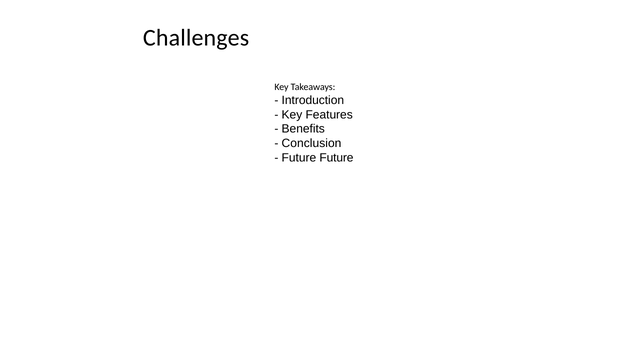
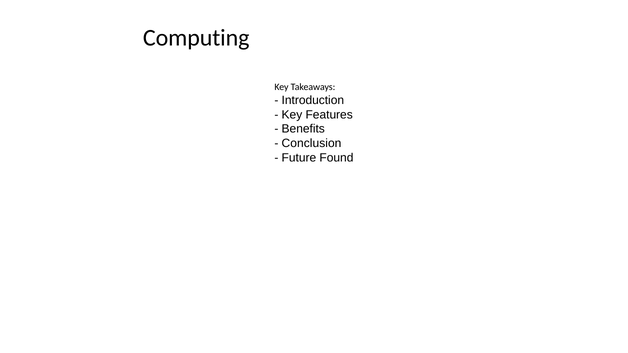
Challenges: Challenges -> Computing
Future Future: Future -> Found
